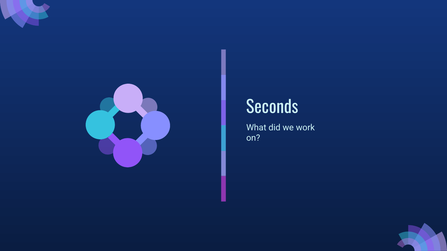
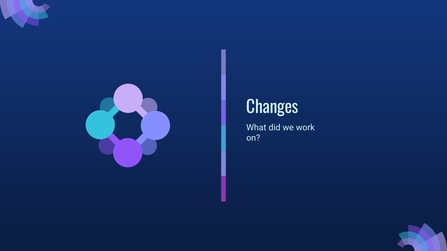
Seconds: Seconds -> Changes
